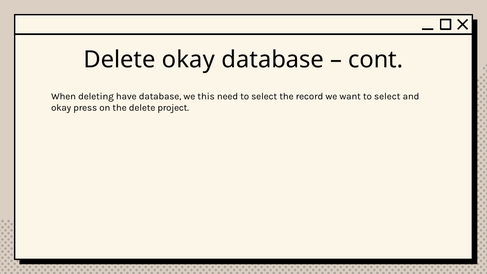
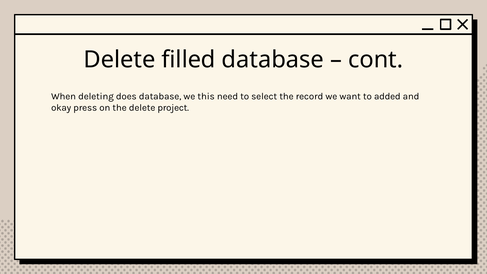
Delete okay: okay -> filled
have: have -> does
want to select: select -> added
